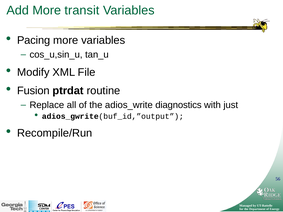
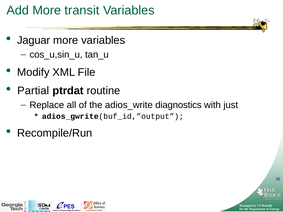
Pacing: Pacing -> Jaguar
Fusion: Fusion -> Partial
